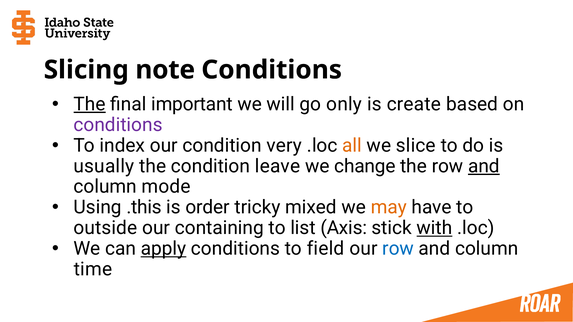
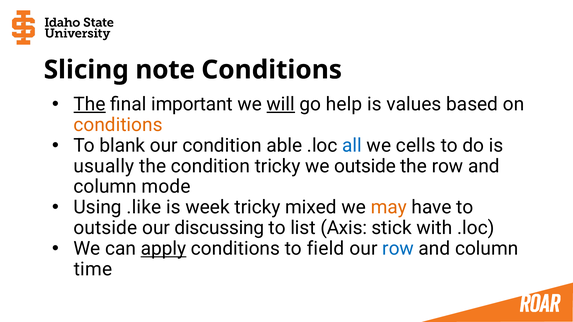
will underline: none -> present
only: only -> help
create: create -> values
conditions at (118, 125) colour: purple -> orange
index: index -> blank
very: very -> able
all colour: orange -> blue
slice: slice -> cells
condition leave: leave -> tricky
we change: change -> outside
and at (484, 166) underline: present -> none
.this: .this -> .like
order: order -> week
containing: containing -> discussing
with underline: present -> none
